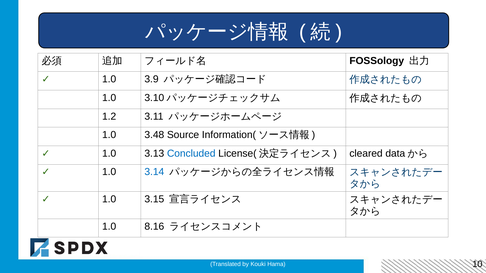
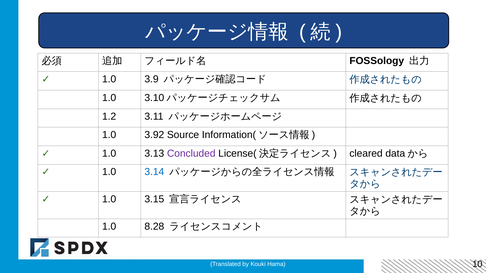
3.48: 3.48 -> 3.92
Concluded colour: blue -> purple
8.16: 8.16 -> 8.28
